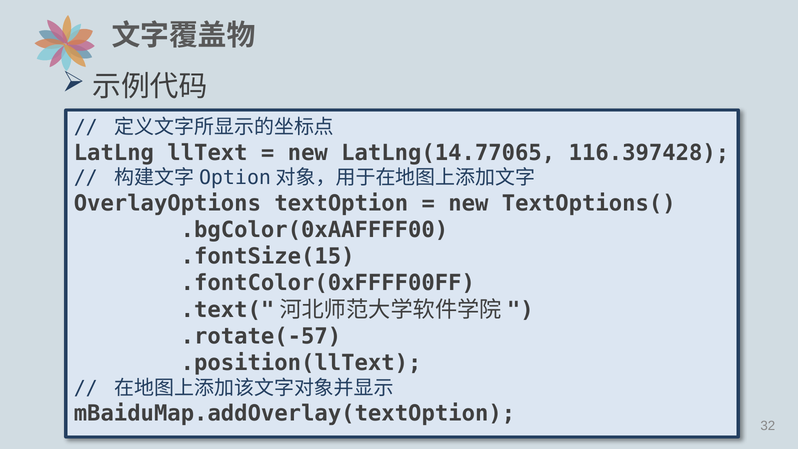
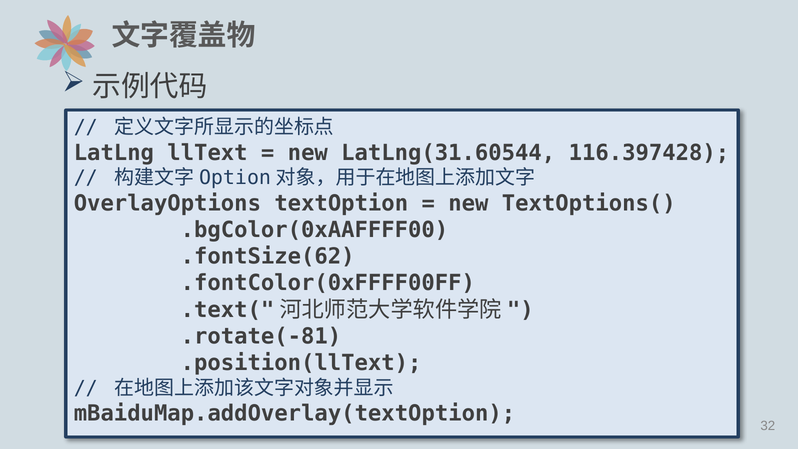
LatLng(14.77065: LatLng(14.77065 -> LatLng(31.60544
.fontSize(15: .fontSize(15 -> .fontSize(62
.rotate(-57: .rotate(-57 -> .rotate(-81
